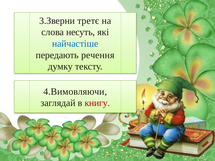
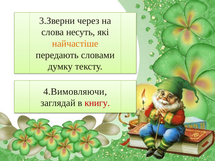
третє: третє -> через
найчастіше colour: blue -> orange
речення: речення -> словами
